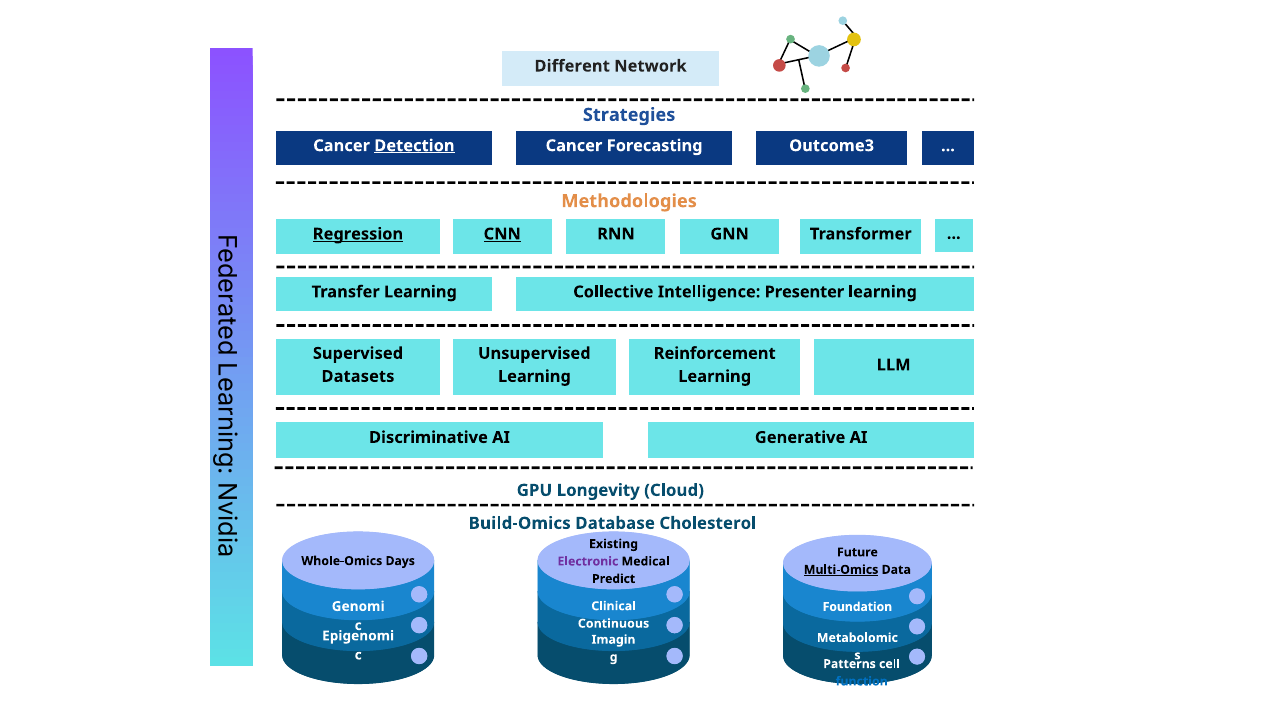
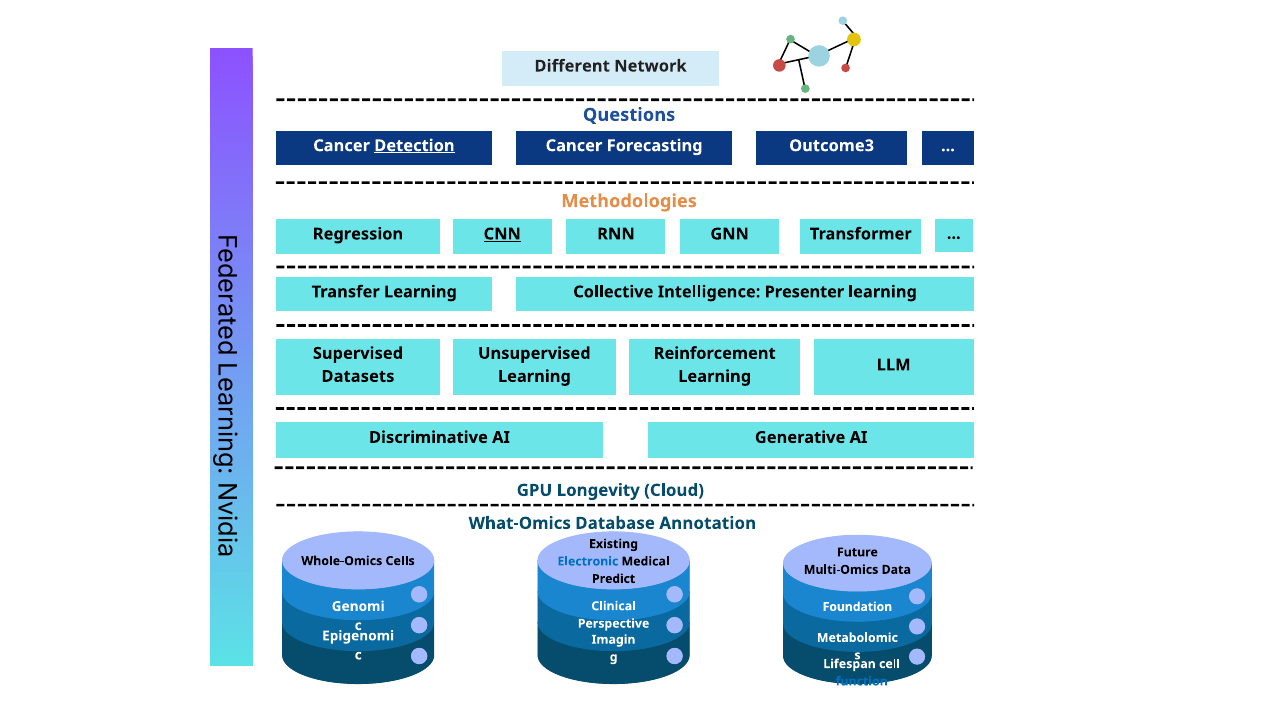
Strategies: Strategies -> Questions
Regression underline: present -> none
Build-Omics: Build-Omics -> What-Omics
Cholesterol: Cholesterol -> Annotation
Days: Days -> Cells
Electronic colour: purple -> blue
Multi-Omics underline: present -> none
Continuous: Continuous -> Perspective
Patterns: Patterns -> Lifespan
